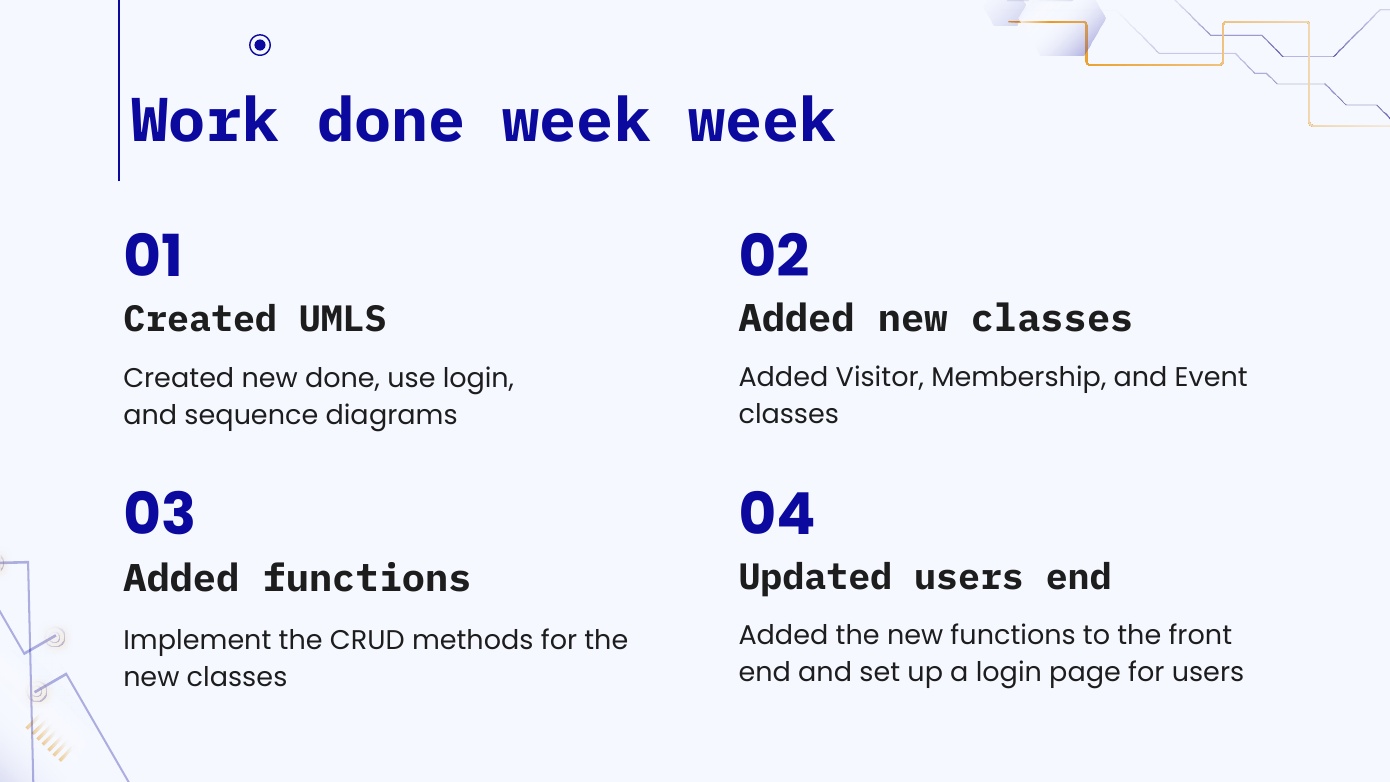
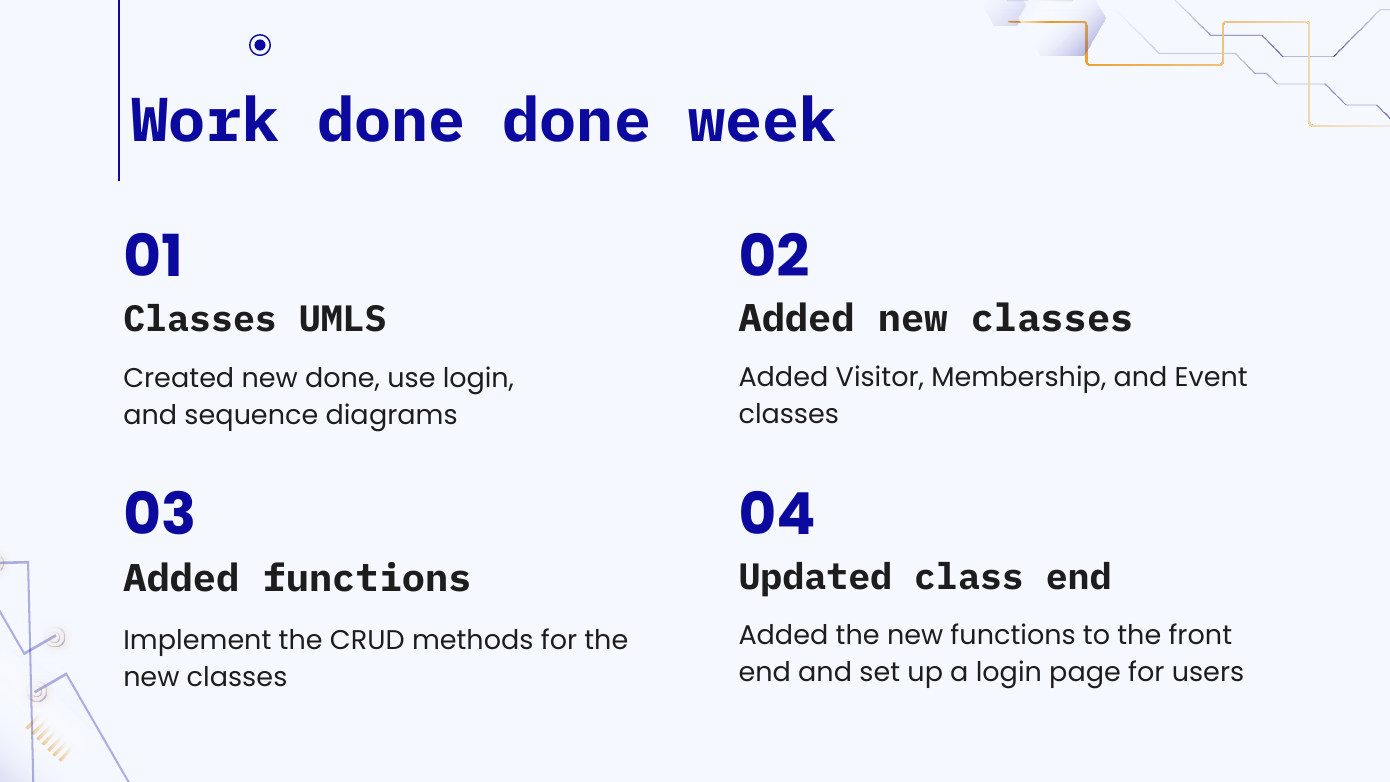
done week: week -> done
Created at (200, 319): Created -> Classes
Updated users: users -> class
